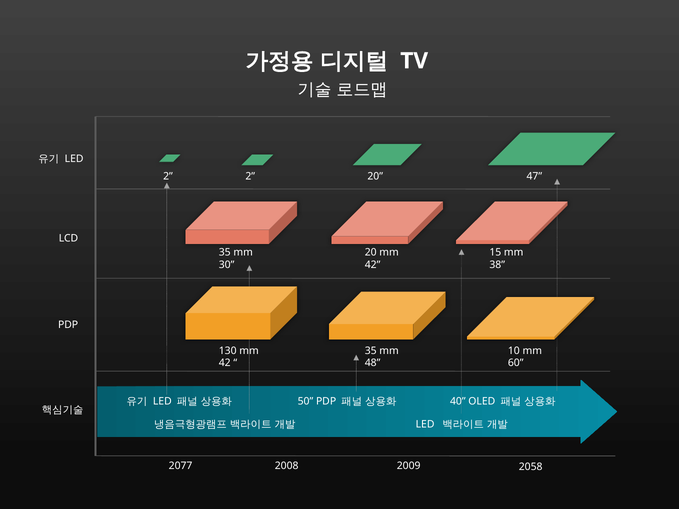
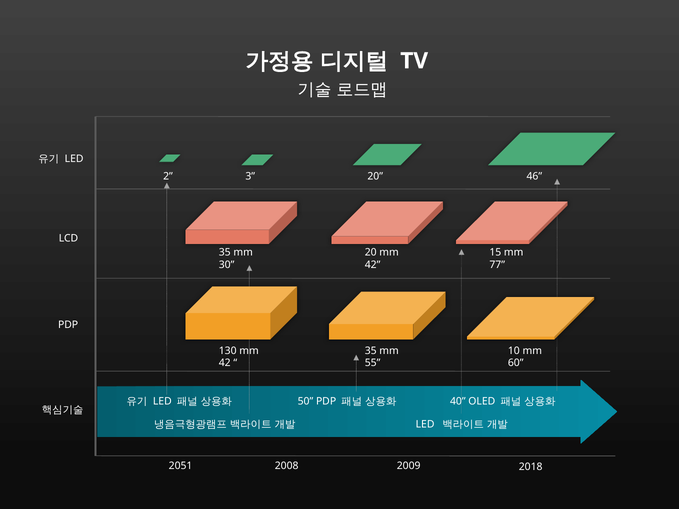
2 2: 2 -> 3
47: 47 -> 46
38: 38 -> 77
48: 48 -> 55
2077: 2077 -> 2051
2058: 2058 -> 2018
